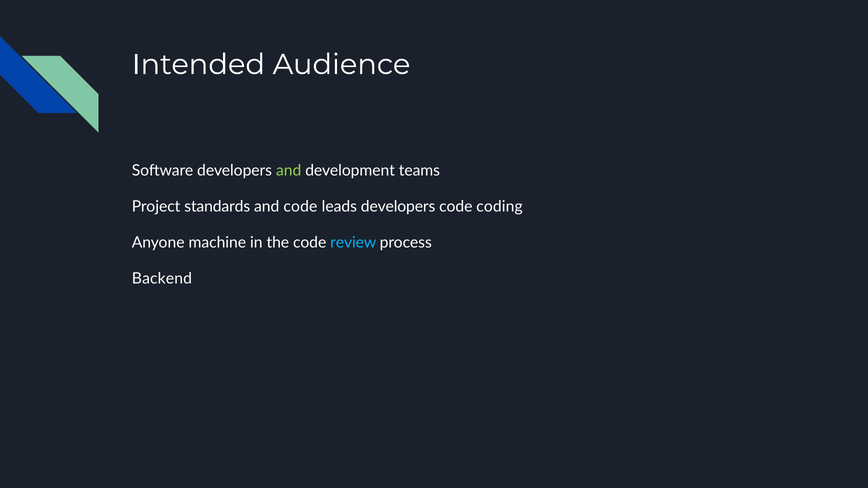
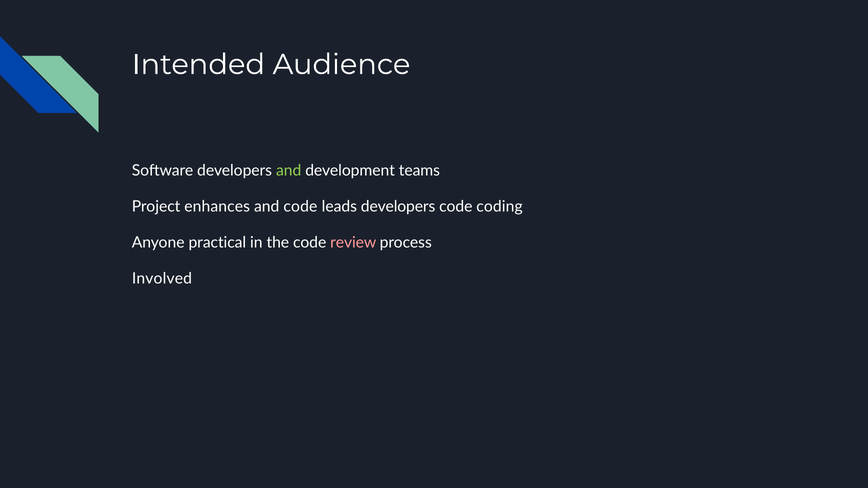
standards: standards -> enhances
machine: machine -> practical
review colour: light blue -> pink
Backend: Backend -> Involved
